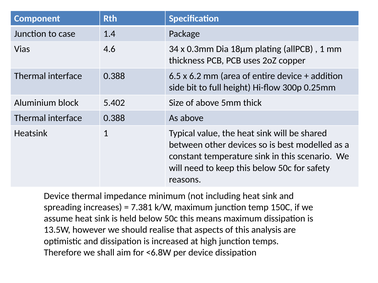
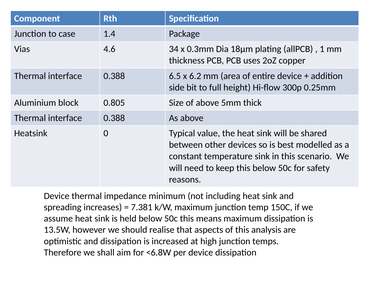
5.402: 5.402 -> 0.805
Heatsink 1: 1 -> 0
